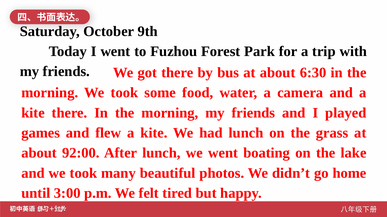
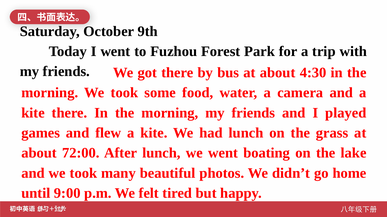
6:30: 6:30 -> 4:30
92:00: 92:00 -> 72:00
3:00: 3:00 -> 9:00
